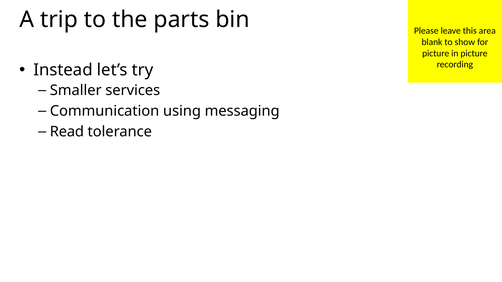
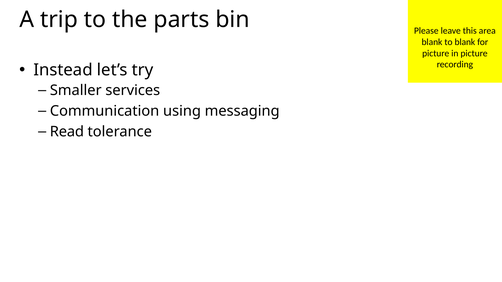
to show: show -> blank
